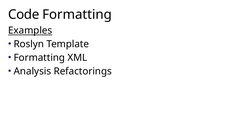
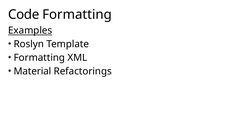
Analysis: Analysis -> Material
